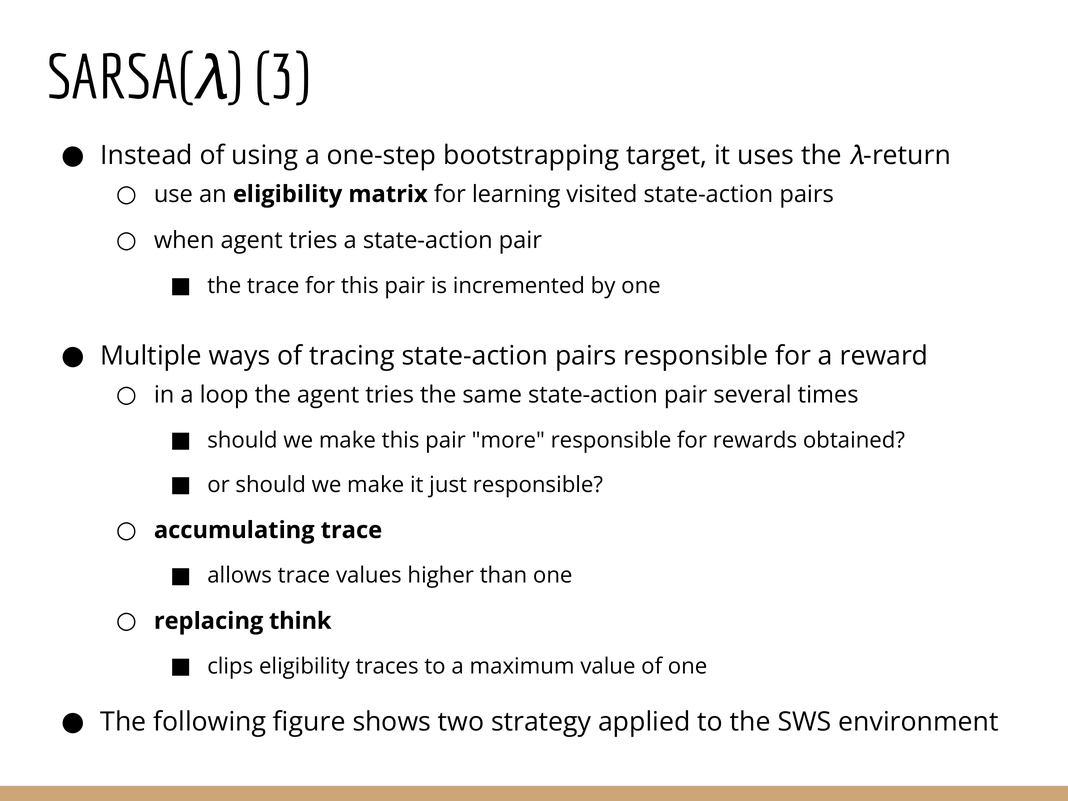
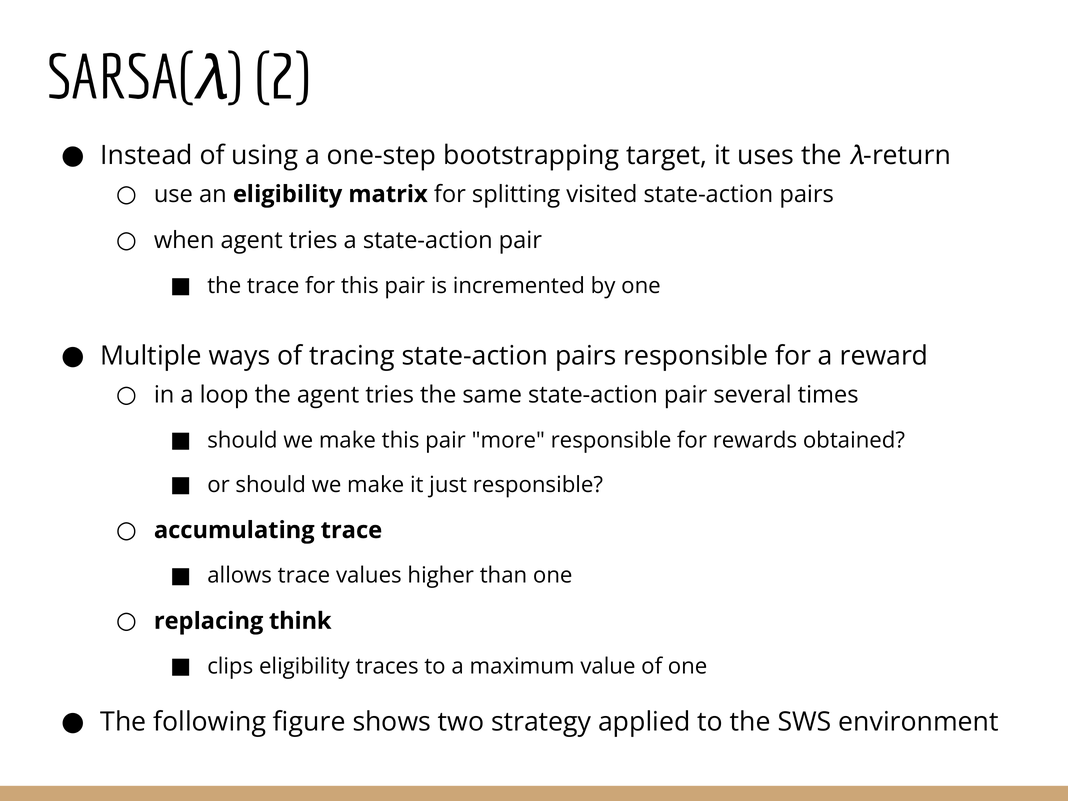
3: 3 -> 2
learning: learning -> splitting
